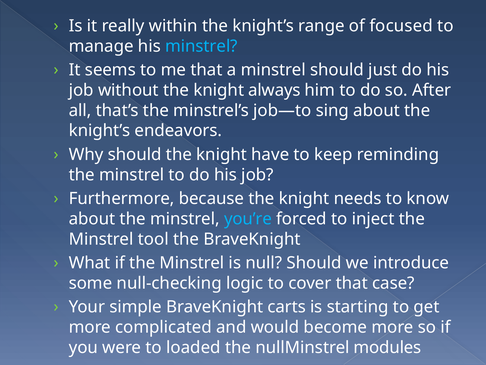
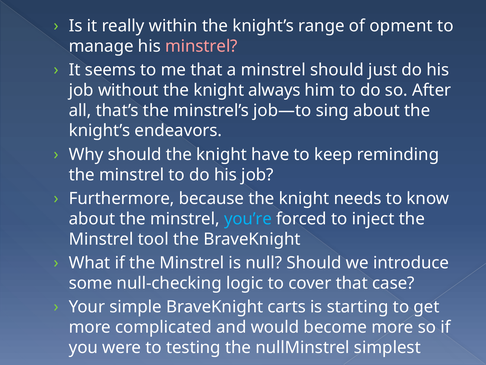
focused: focused -> opment
minstrel at (201, 46) colour: light blue -> pink
loaded: loaded -> testing
modules: modules -> simplest
